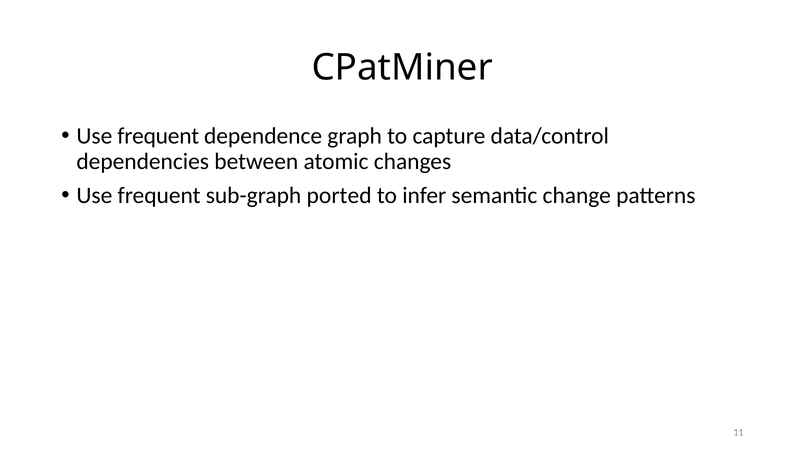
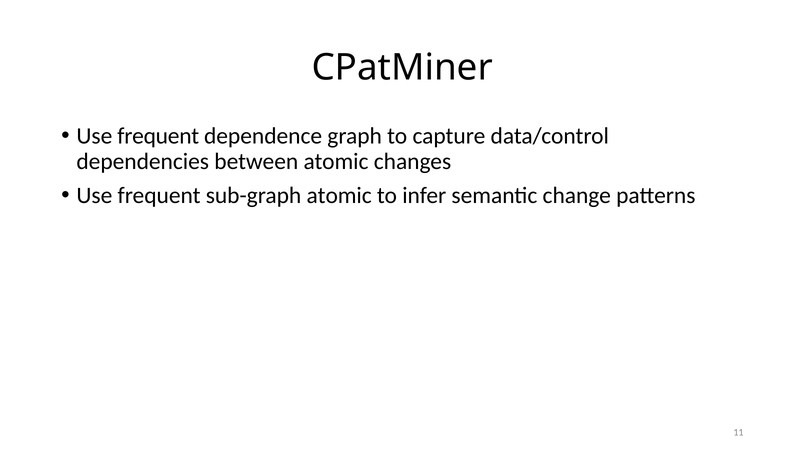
sub-graph ported: ported -> atomic
